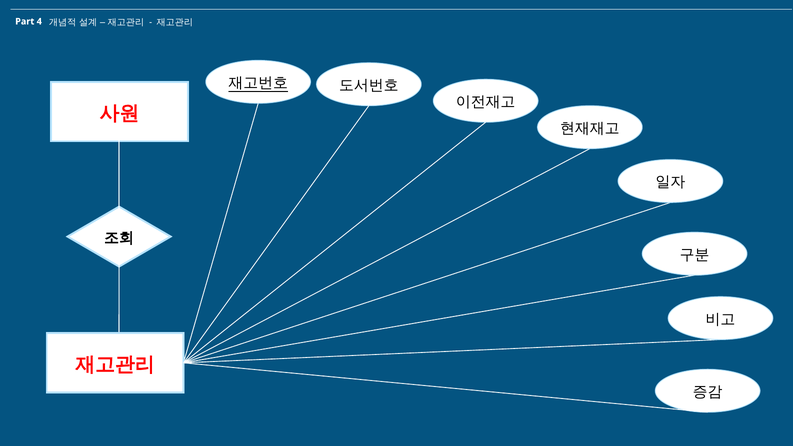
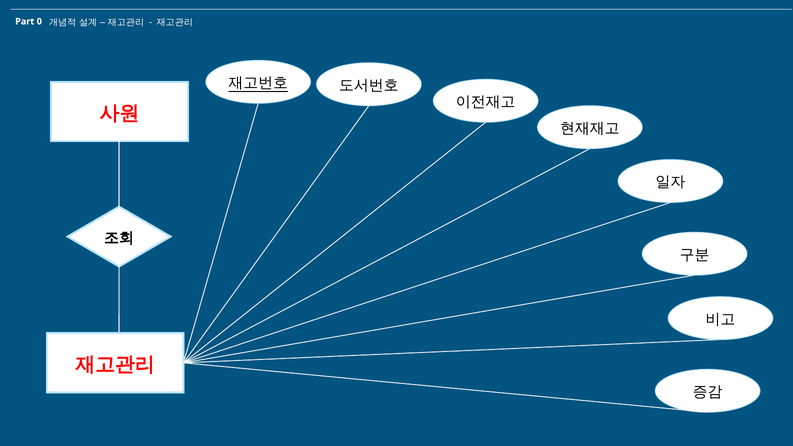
4: 4 -> 0
